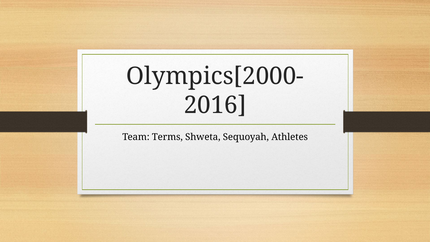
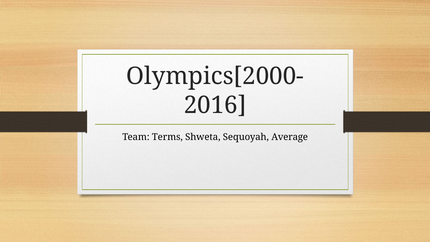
Athletes: Athletes -> Average
